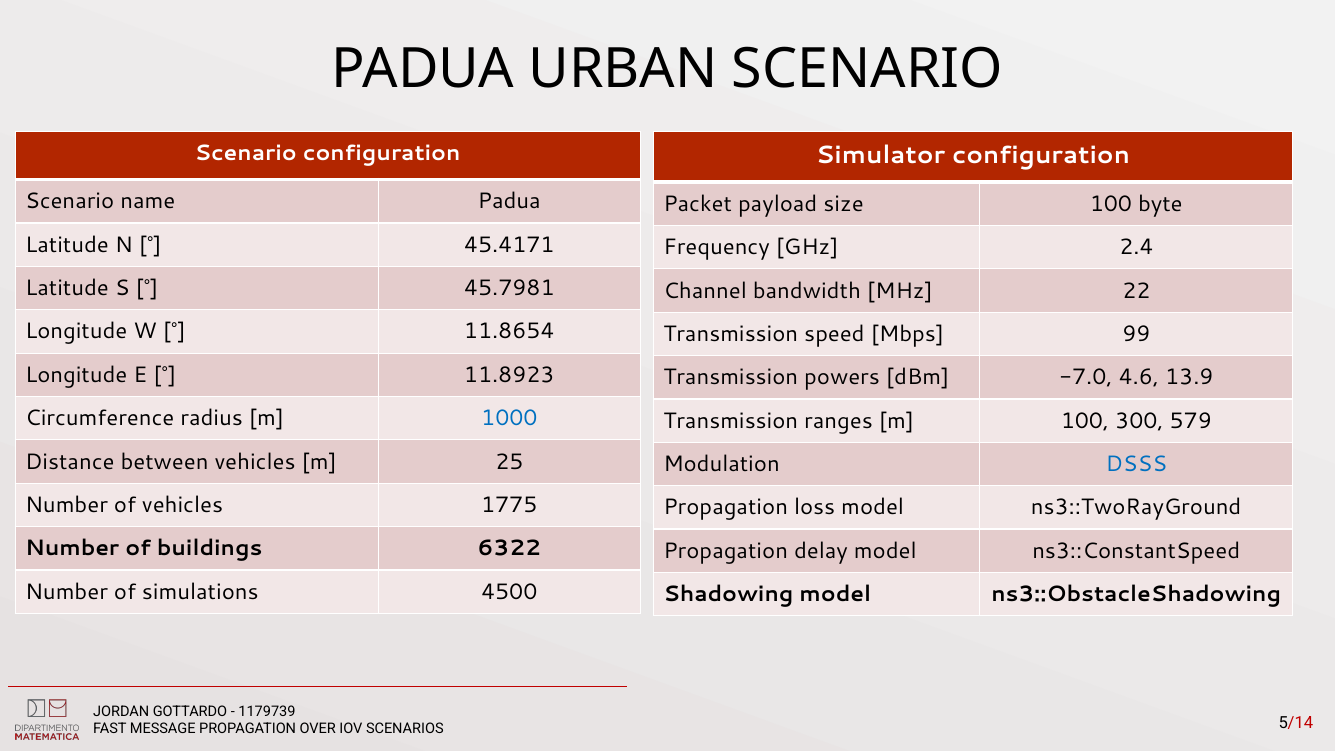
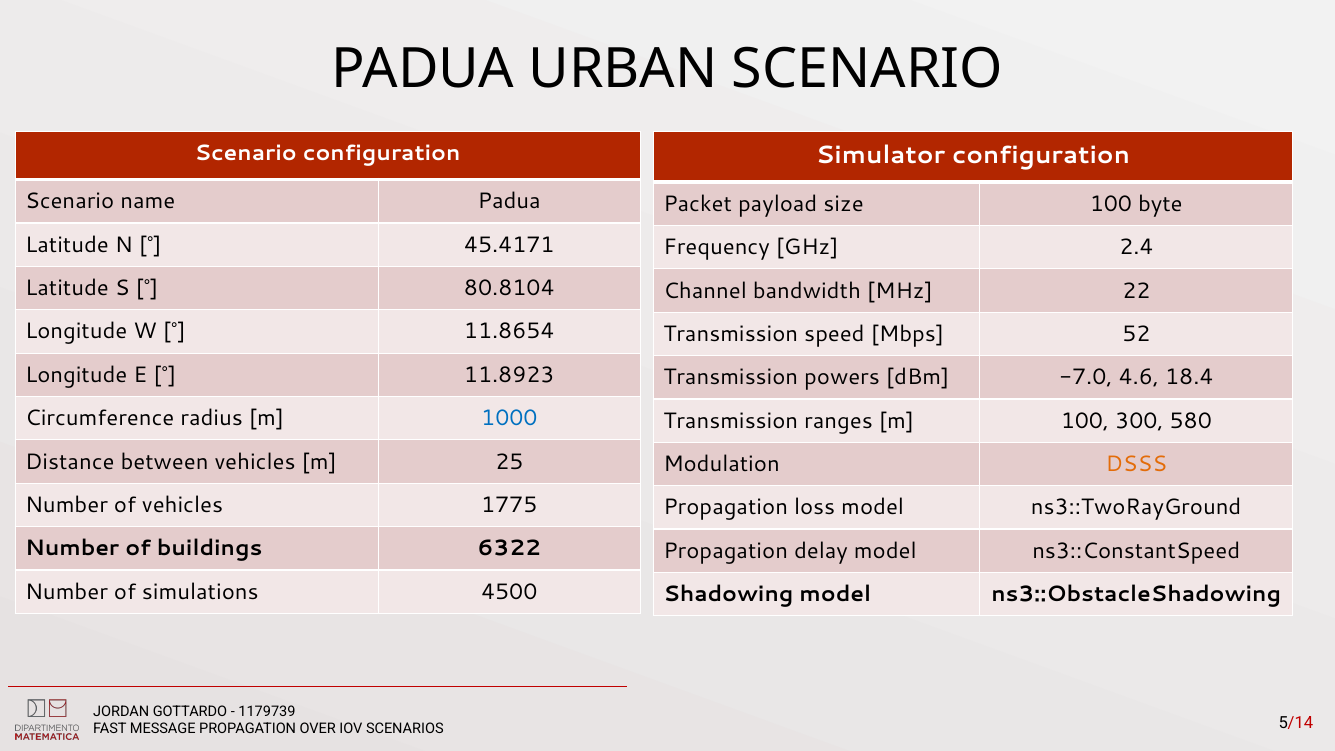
45.7981: 45.7981 -> 80.8104
99: 99 -> 52
13.9: 13.9 -> 18.4
579: 579 -> 580
DSSS colour: blue -> orange
